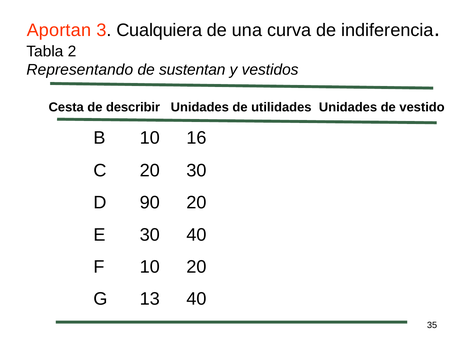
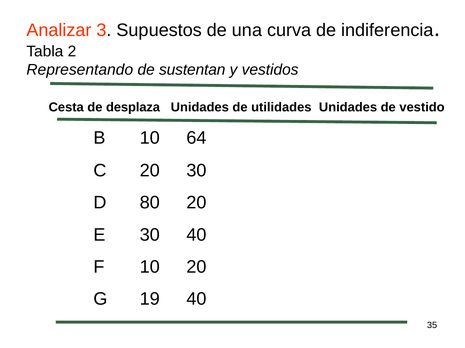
Aportan: Aportan -> Analizar
Cualquiera: Cualquiera -> Supuestos
describir: describir -> desplaza
16: 16 -> 64
90: 90 -> 80
13: 13 -> 19
